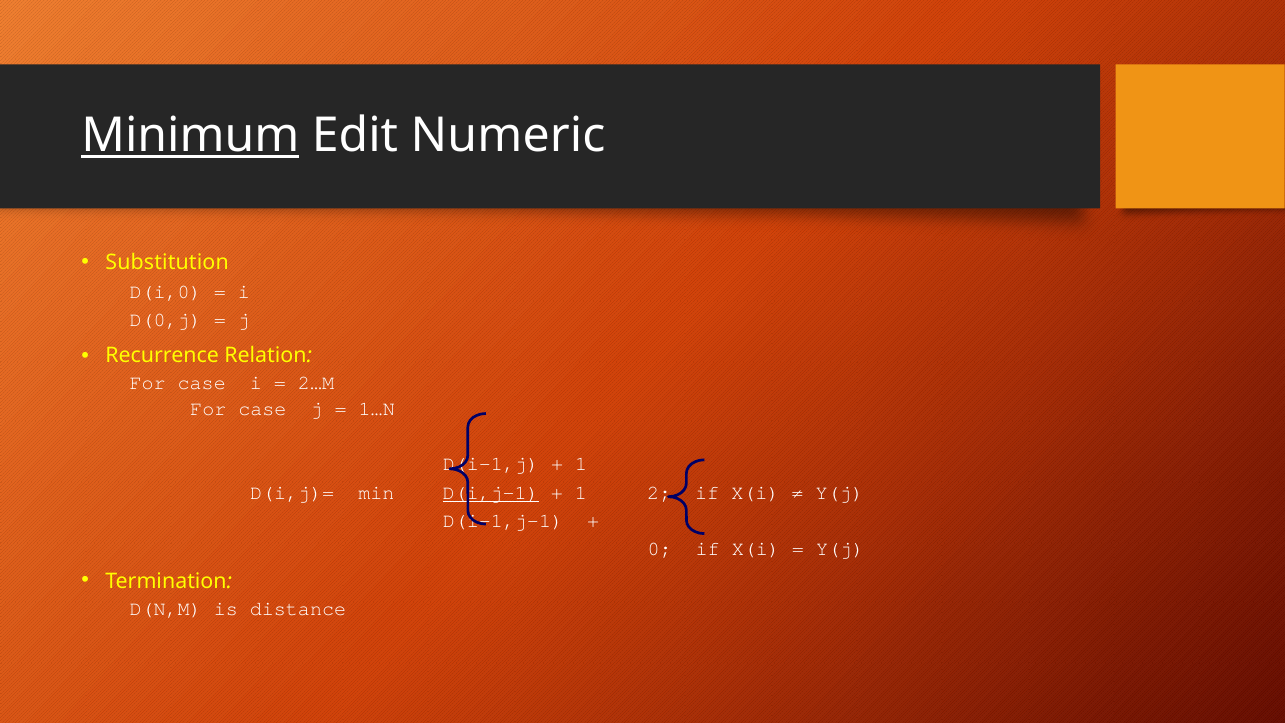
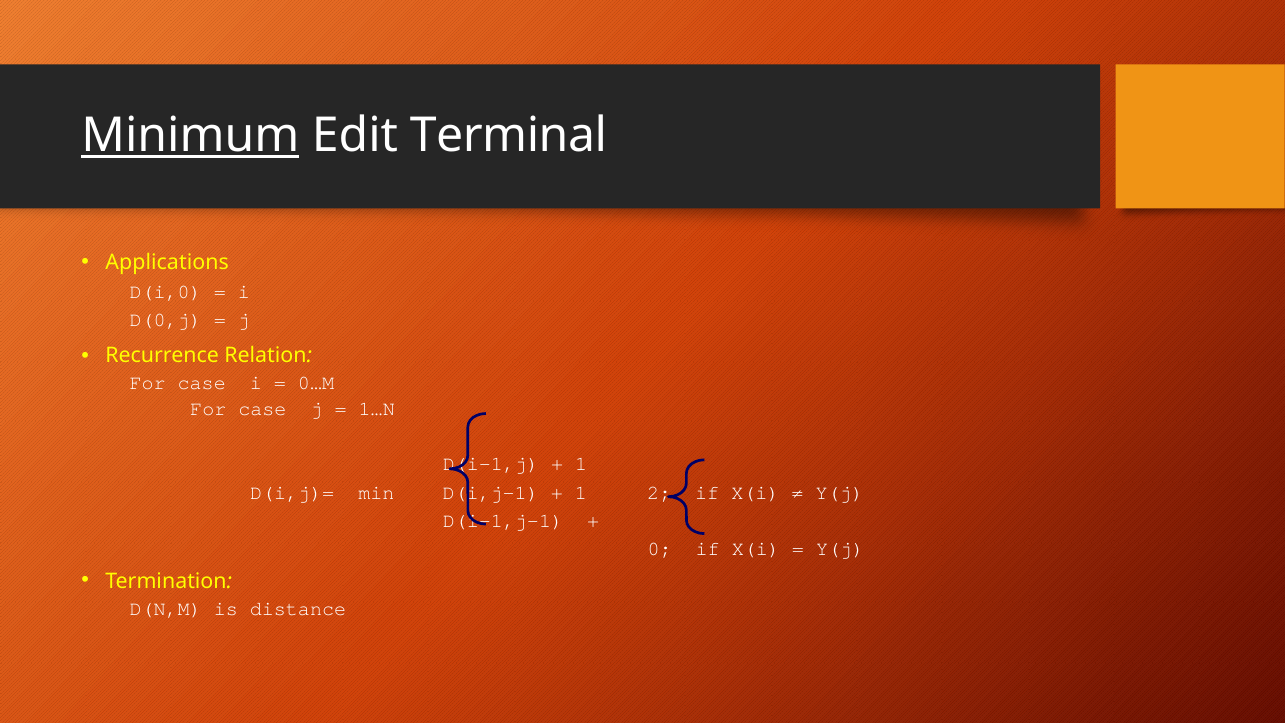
Numeric: Numeric -> Terminal
Substitution: Substitution -> Applications
2…M: 2…M -> 0…M
D(i,j-1 underline: present -> none
